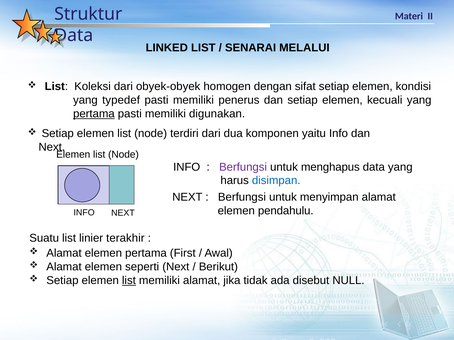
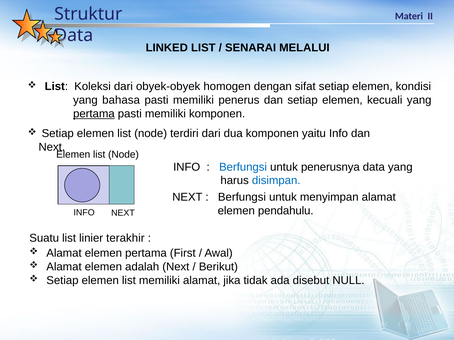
typedef: typedef -> bahasa
memiliki digunakan: digunakan -> komponen
Berfungsi at (243, 167) colour: purple -> blue
menghapus: menghapus -> penerusnya
seperti: seperti -> adalah
list at (129, 281) underline: present -> none
